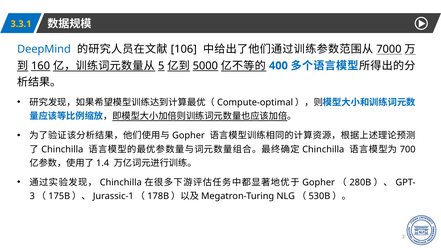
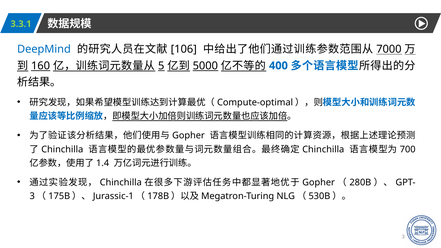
3.3.1 colour: yellow -> light green
